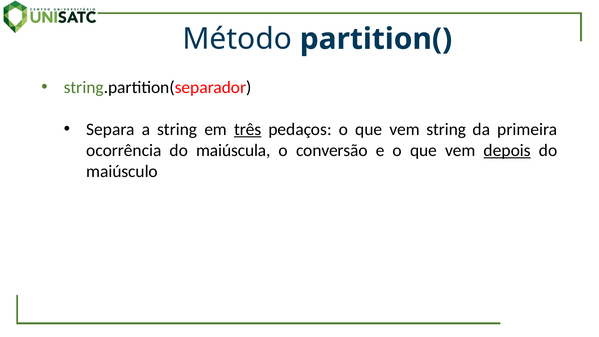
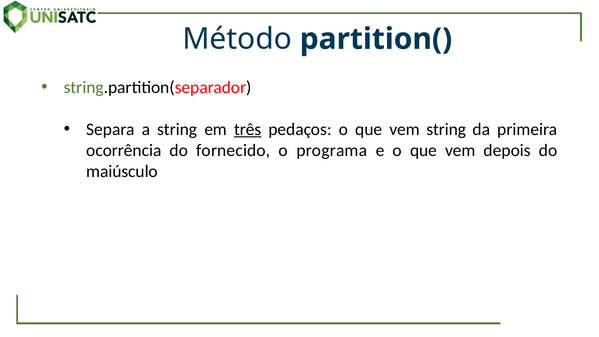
maiúscula: maiúscula -> fornecido
conversão: conversão -> programa
depois underline: present -> none
